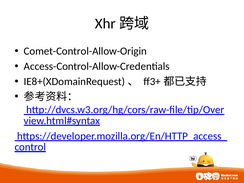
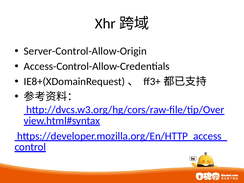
Comet-Control-Allow-Origin: Comet-Control-Allow-Origin -> Server-Control-Allow-Origin
